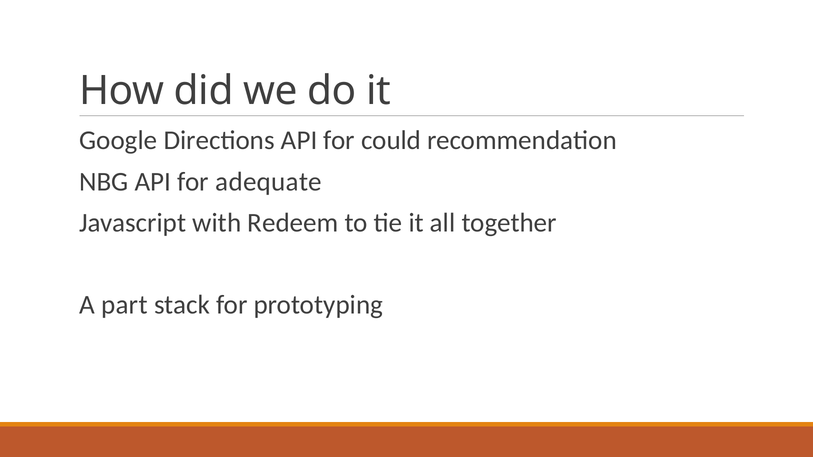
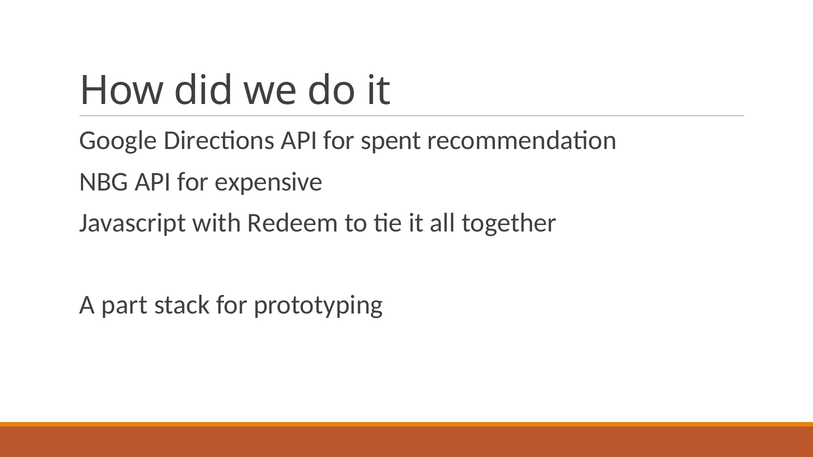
could: could -> spent
adequate: adequate -> expensive
